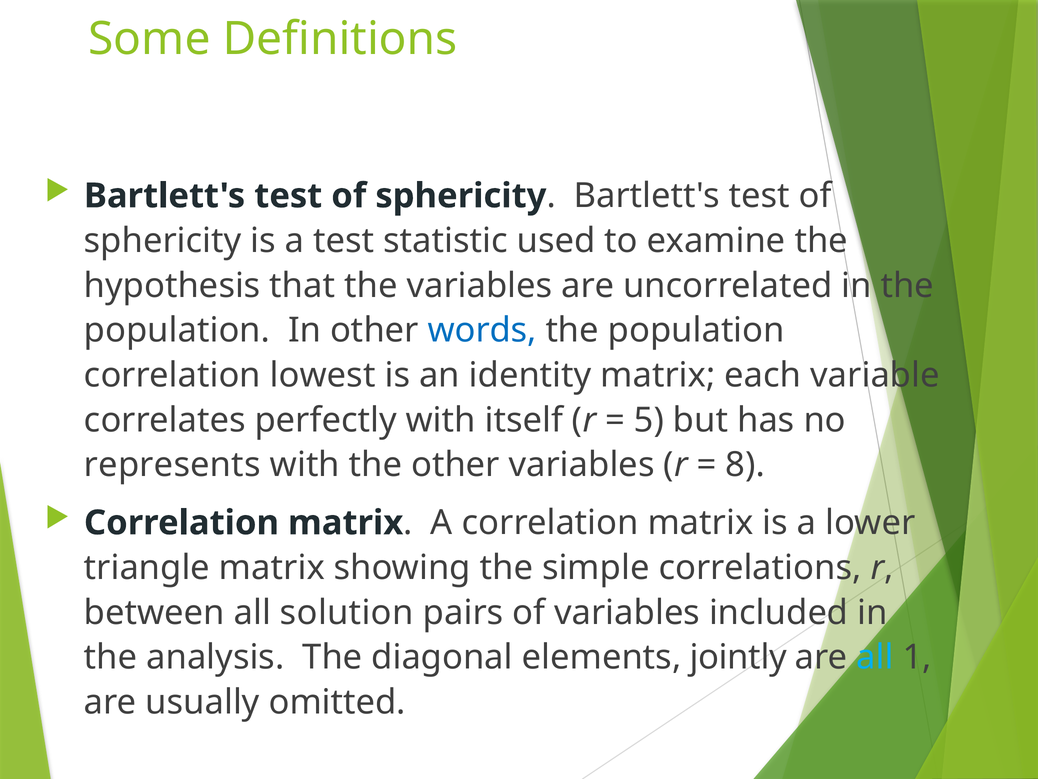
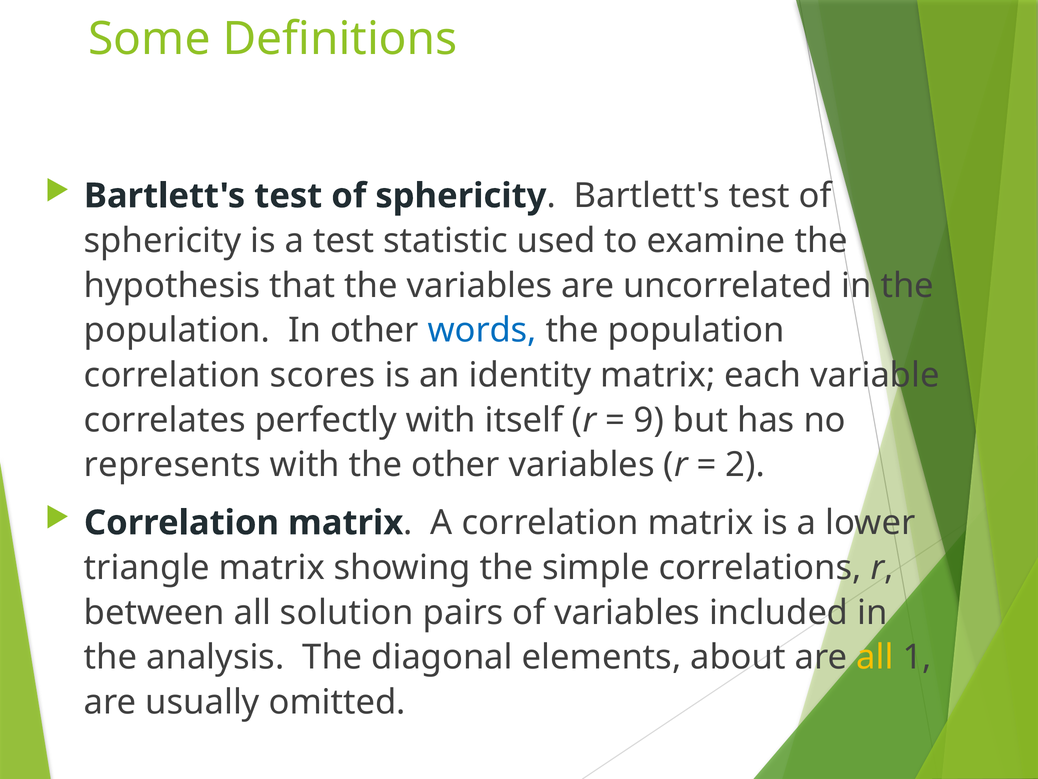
lowest: lowest -> scores
5: 5 -> 9
8: 8 -> 2
jointly: jointly -> about
all at (875, 657) colour: light blue -> yellow
